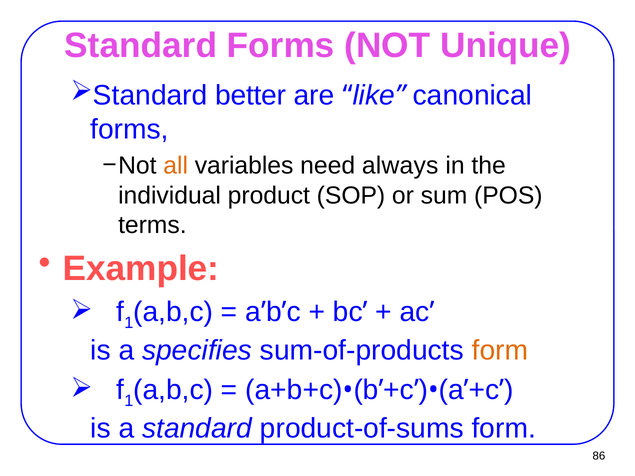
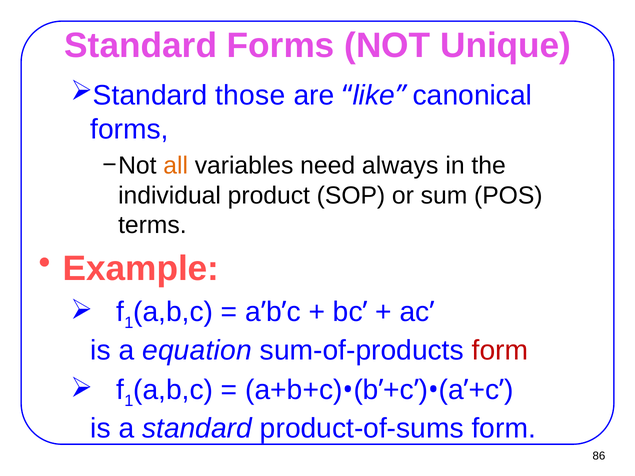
better: better -> those
specifies: specifies -> equation
form at (500, 351) colour: orange -> red
